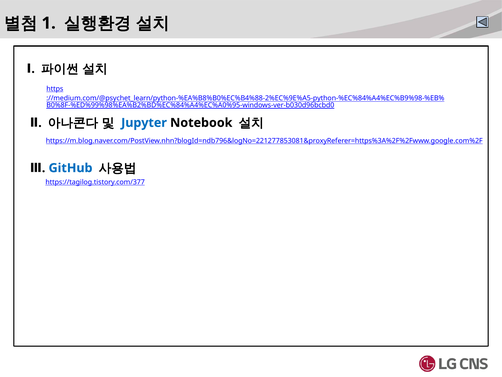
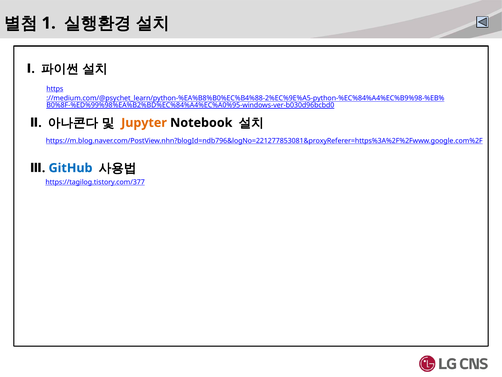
Jupyter colour: blue -> orange
